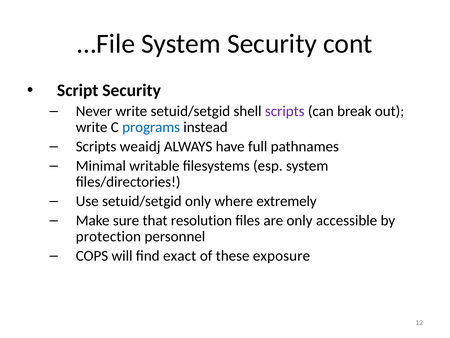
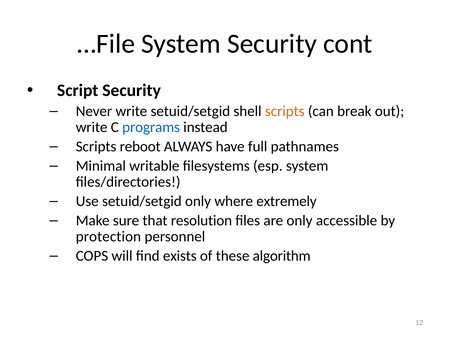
scripts at (285, 111) colour: purple -> orange
weaidj: weaidj -> reboot
exact: exact -> exists
exposure: exposure -> algorithm
